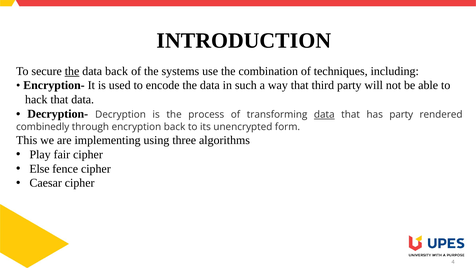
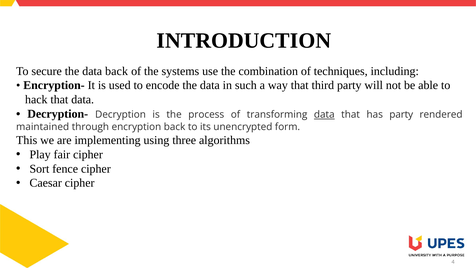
the at (72, 71) underline: present -> none
combinedly: combinedly -> maintained
Else: Else -> Sort
